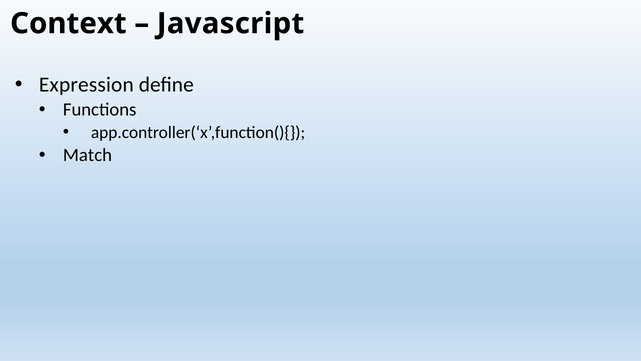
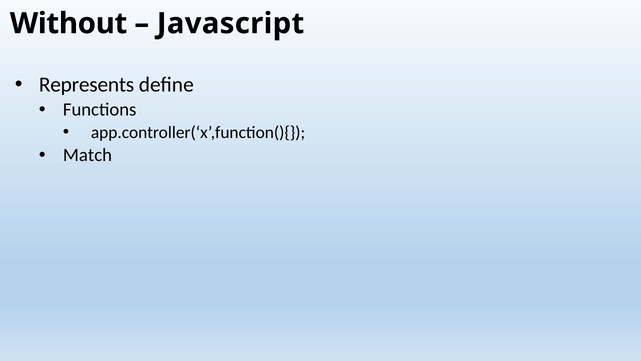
Context: Context -> Without
Expression: Expression -> Represents
